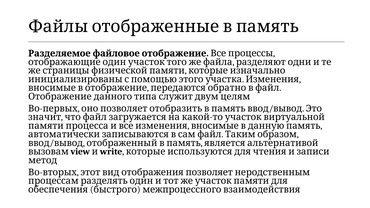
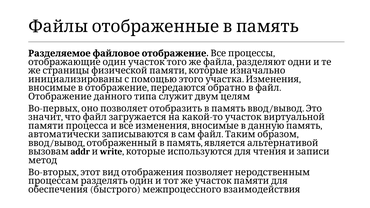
view: view -> addr
